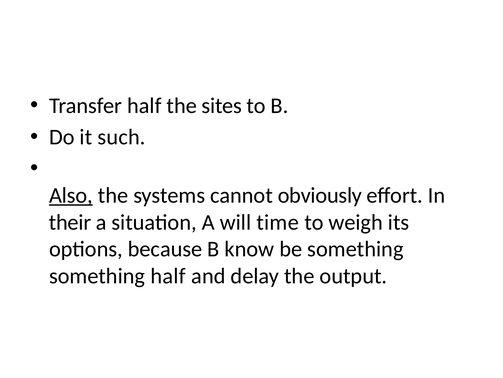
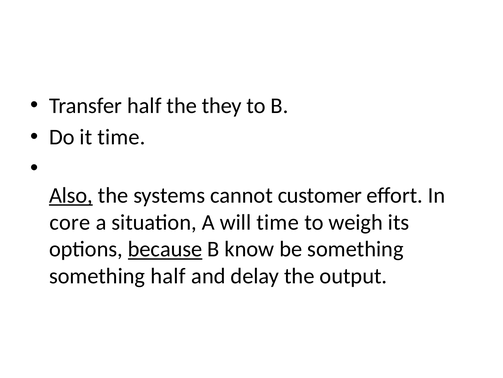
sites: sites -> they
it such: such -> time
obviously: obviously -> customer
their: their -> core
because underline: none -> present
